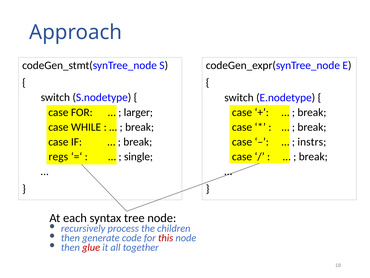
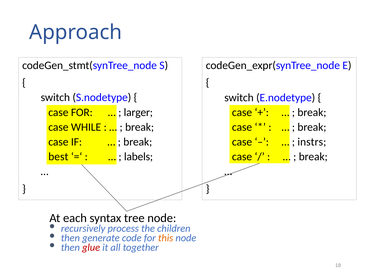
regs: regs -> best
single: single -> labels
this colour: red -> orange
